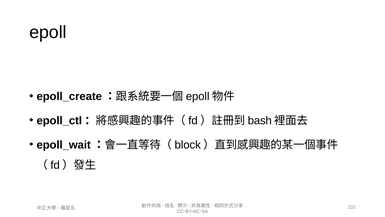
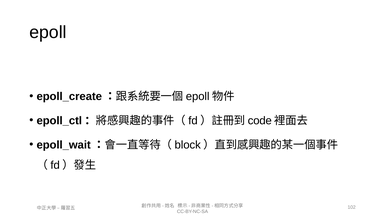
bash: bash -> code
